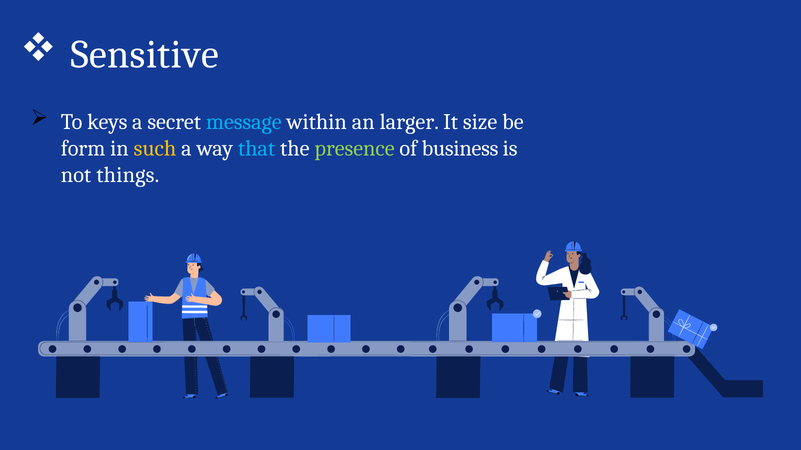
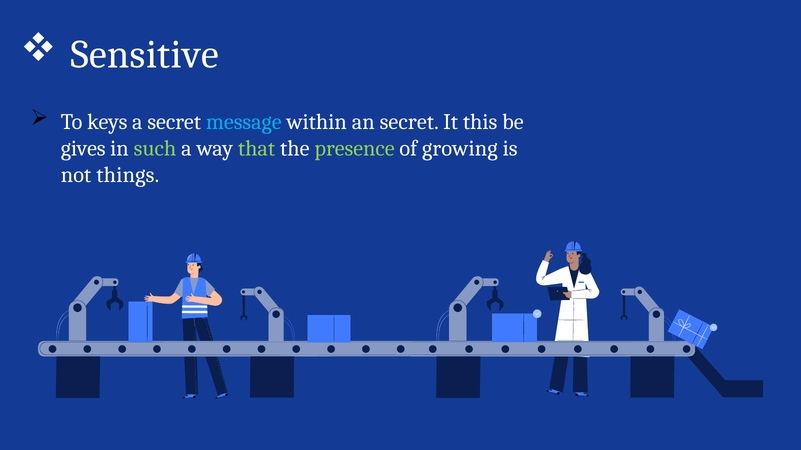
an larger: larger -> secret
size: size -> this
form: form -> gives
such colour: yellow -> light green
that colour: light blue -> light green
business: business -> growing
